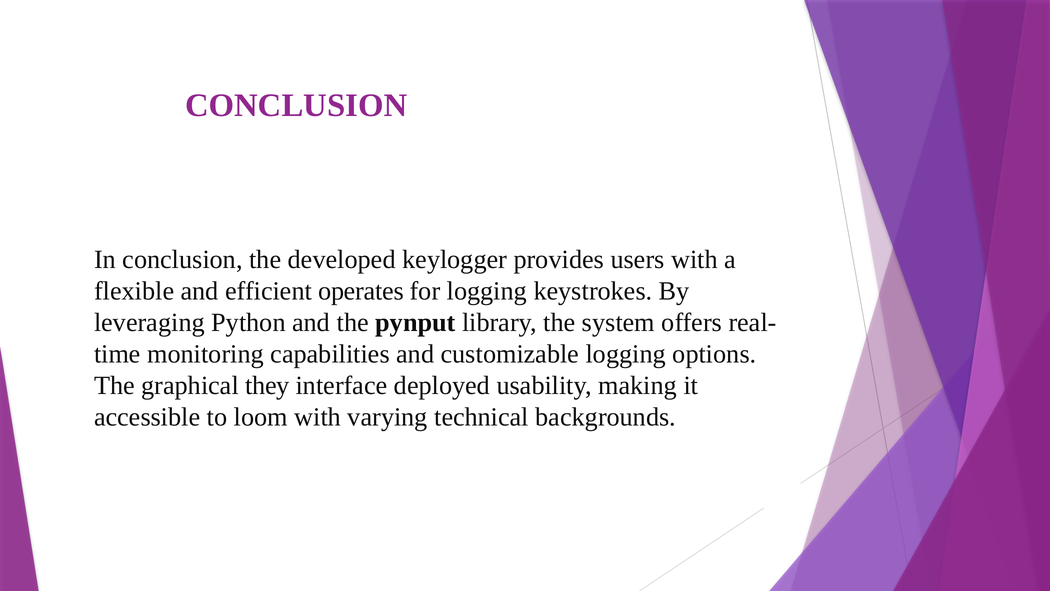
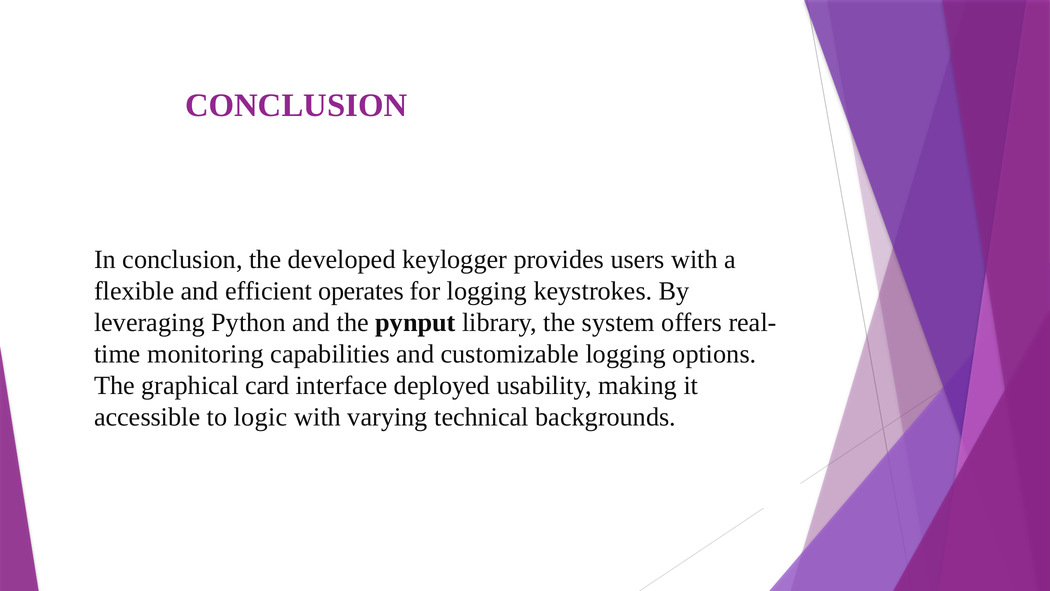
they: they -> card
loom: loom -> logic
